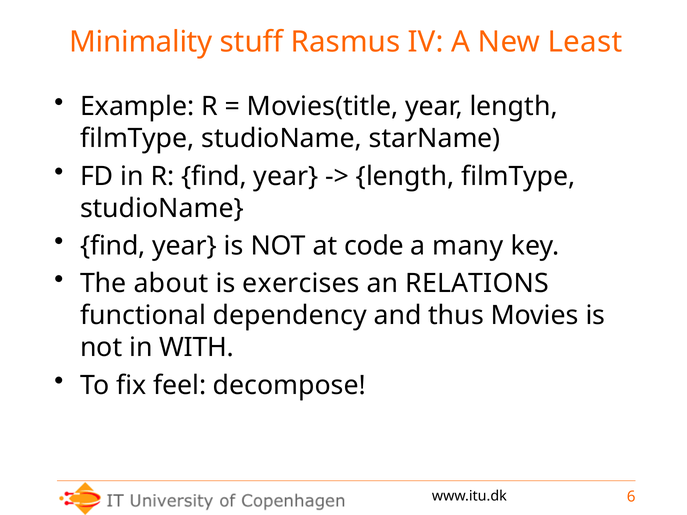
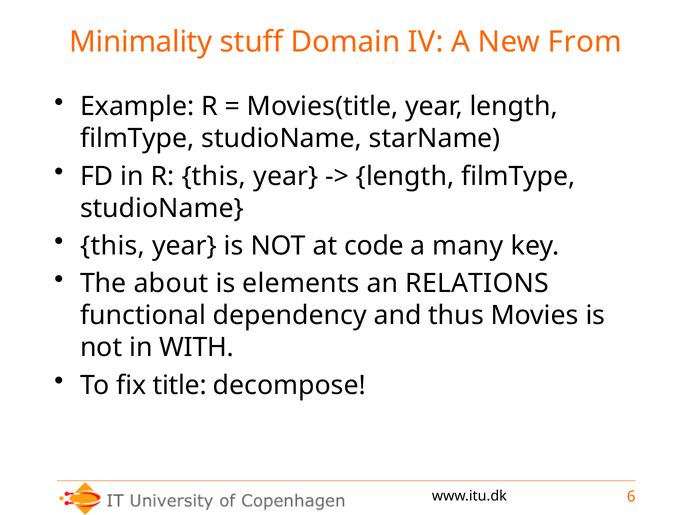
Rasmus: Rasmus -> Domain
Least: Least -> From
R find: find -> this
find at (113, 246): find -> this
exercises: exercises -> elements
feel: feel -> title
